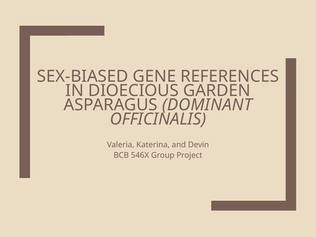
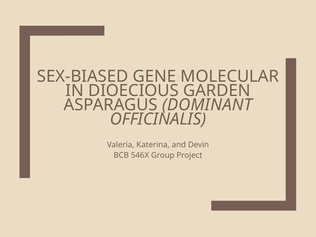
REFERENCES: REFERENCES -> MOLECULAR
